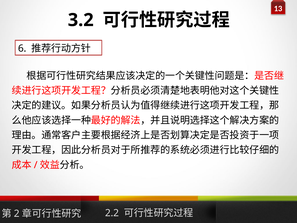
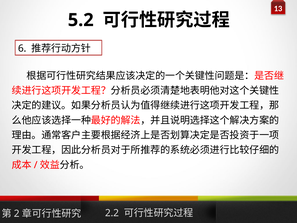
3.2: 3.2 -> 5.2
